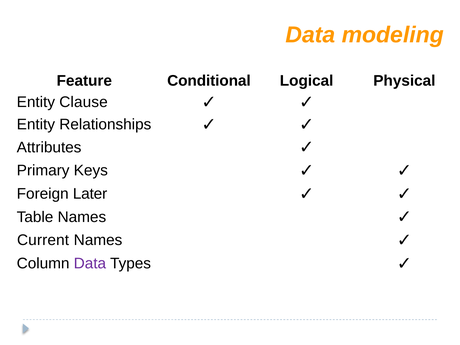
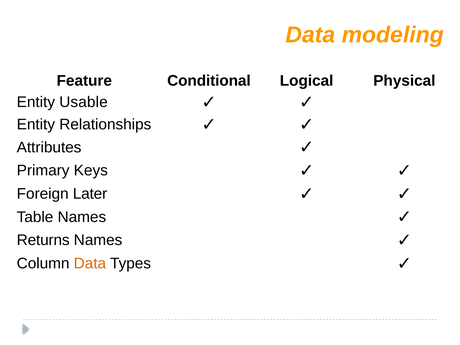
Clause: Clause -> Usable
Current: Current -> Returns
Data at (90, 263) colour: purple -> orange
